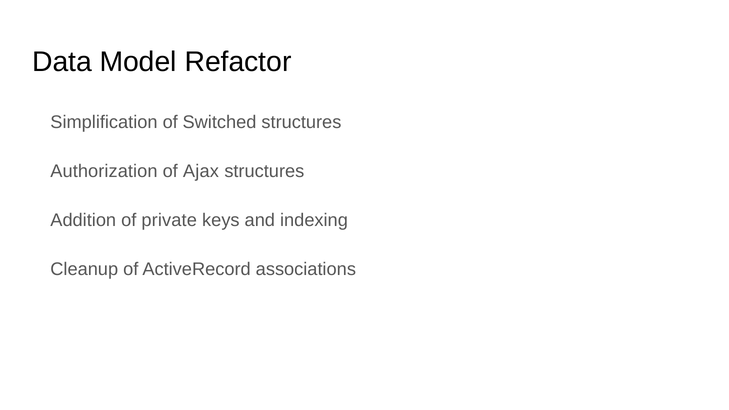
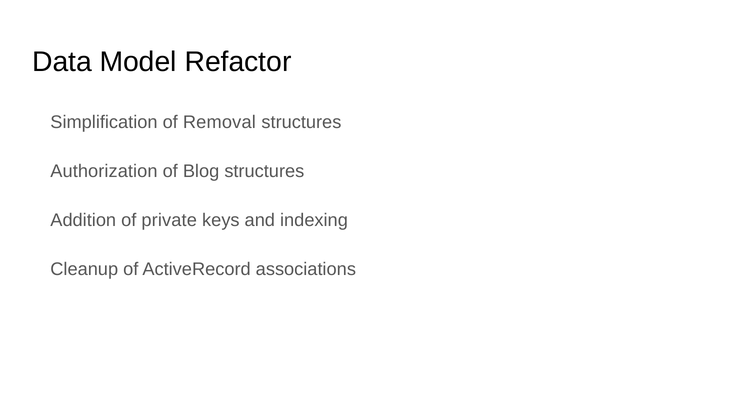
Switched: Switched -> Removal
Ajax: Ajax -> Blog
